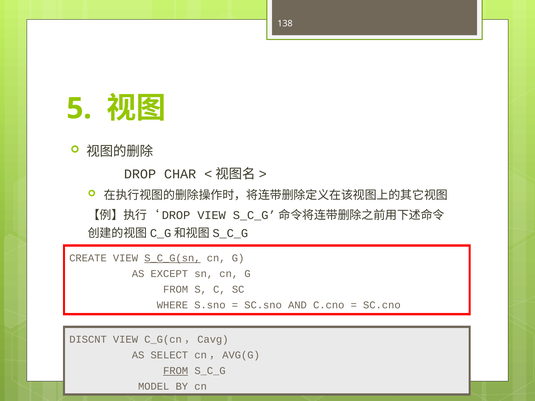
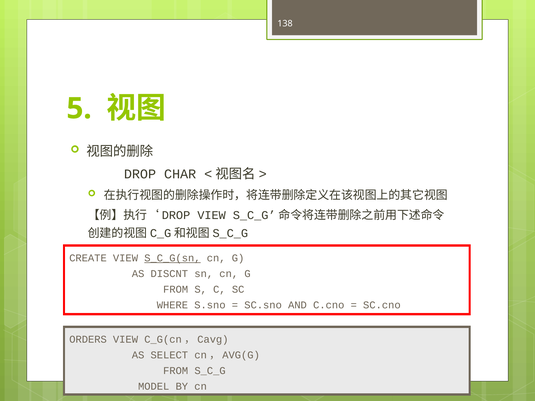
EXCEPT: EXCEPT -> DISCNT
DISCNT: DISCNT -> ORDERS
FROM at (176, 371) underline: present -> none
